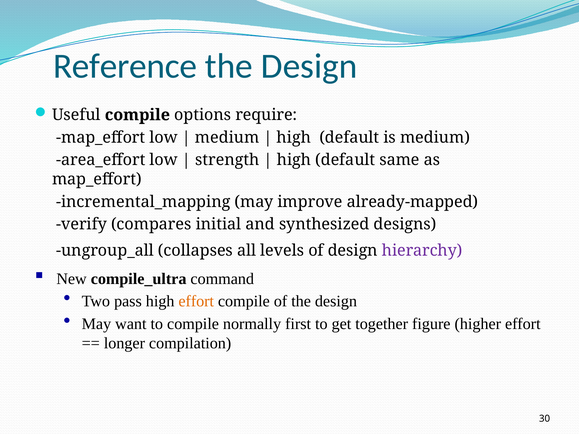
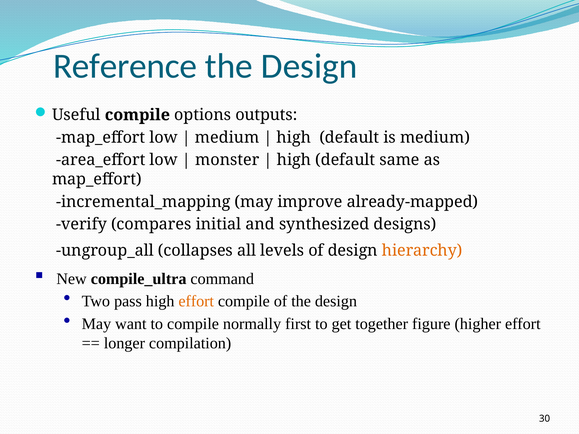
require: require -> outputs
strength: strength -> monster
hierarchy colour: purple -> orange
